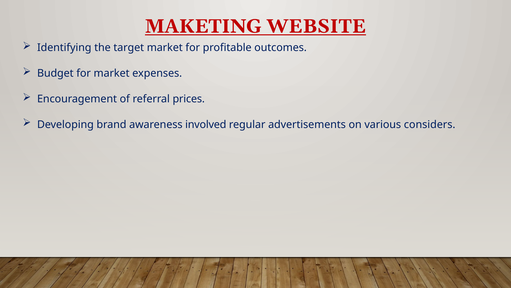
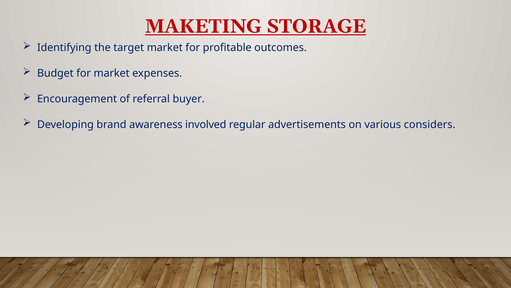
WEBSITE: WEBSITE -> STORAGE
prices: prices -> buyer
